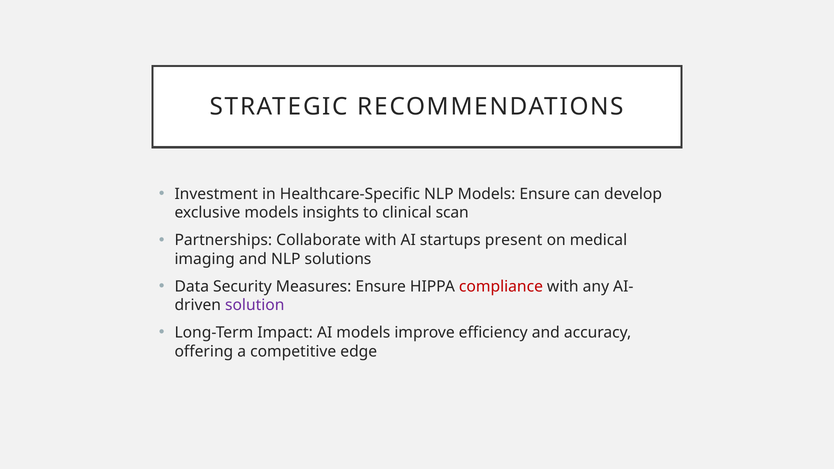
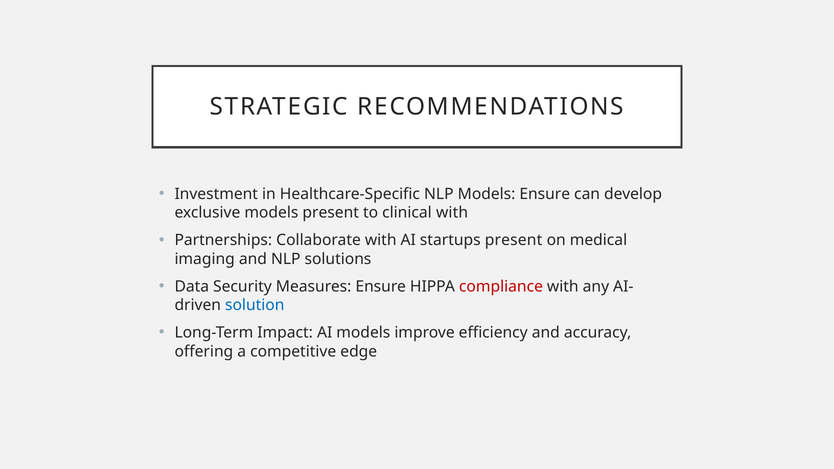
models insights: insights -> present
clinical scan: scan -> with
solution colour: purple -> blue
